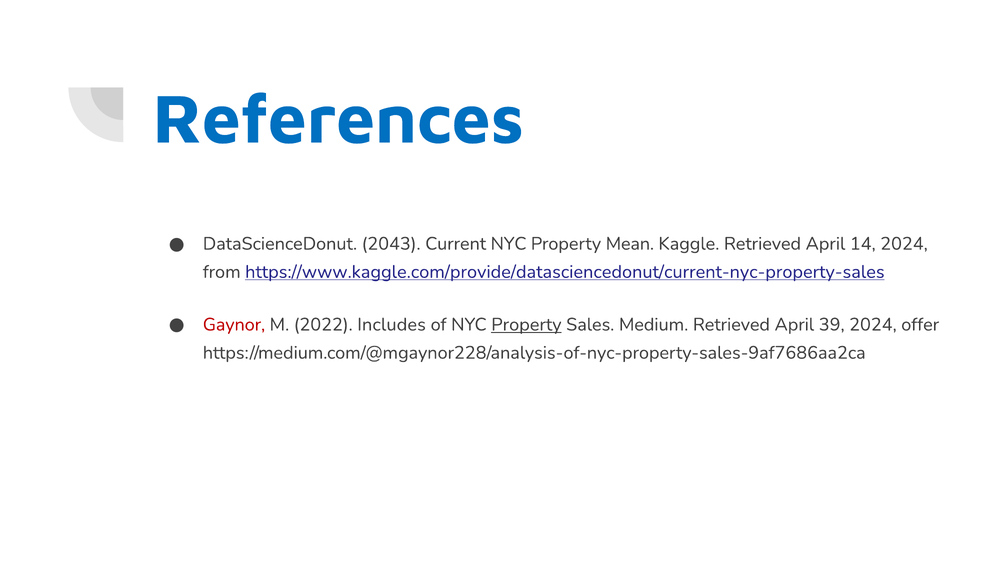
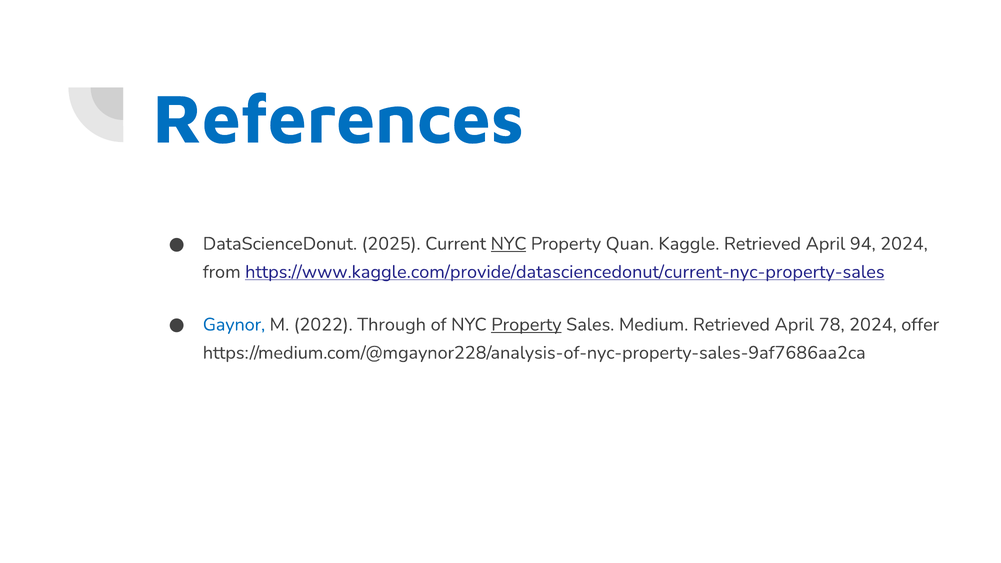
2043: 2043 -> 2025
NYC at (509, 244) underline: none -> present
Mean: Mean -> Quan
14: 14 -> 94
Gaynor colour: red -> blue
Includes: Includes -> Through
39: 39 -> 78
